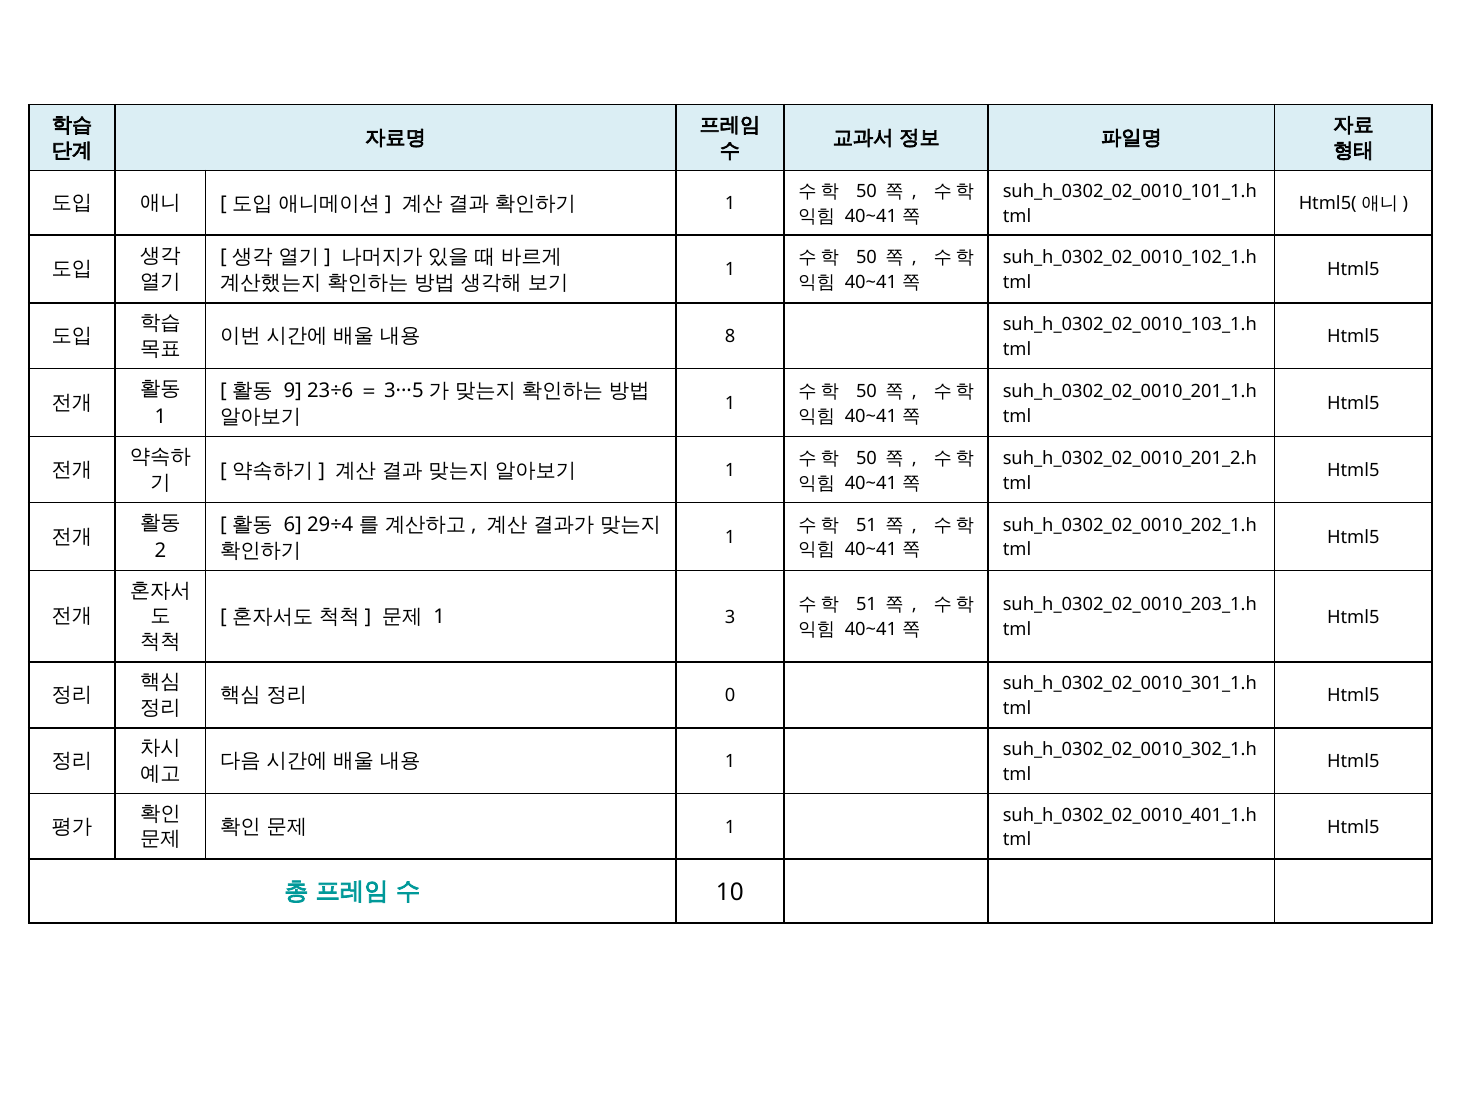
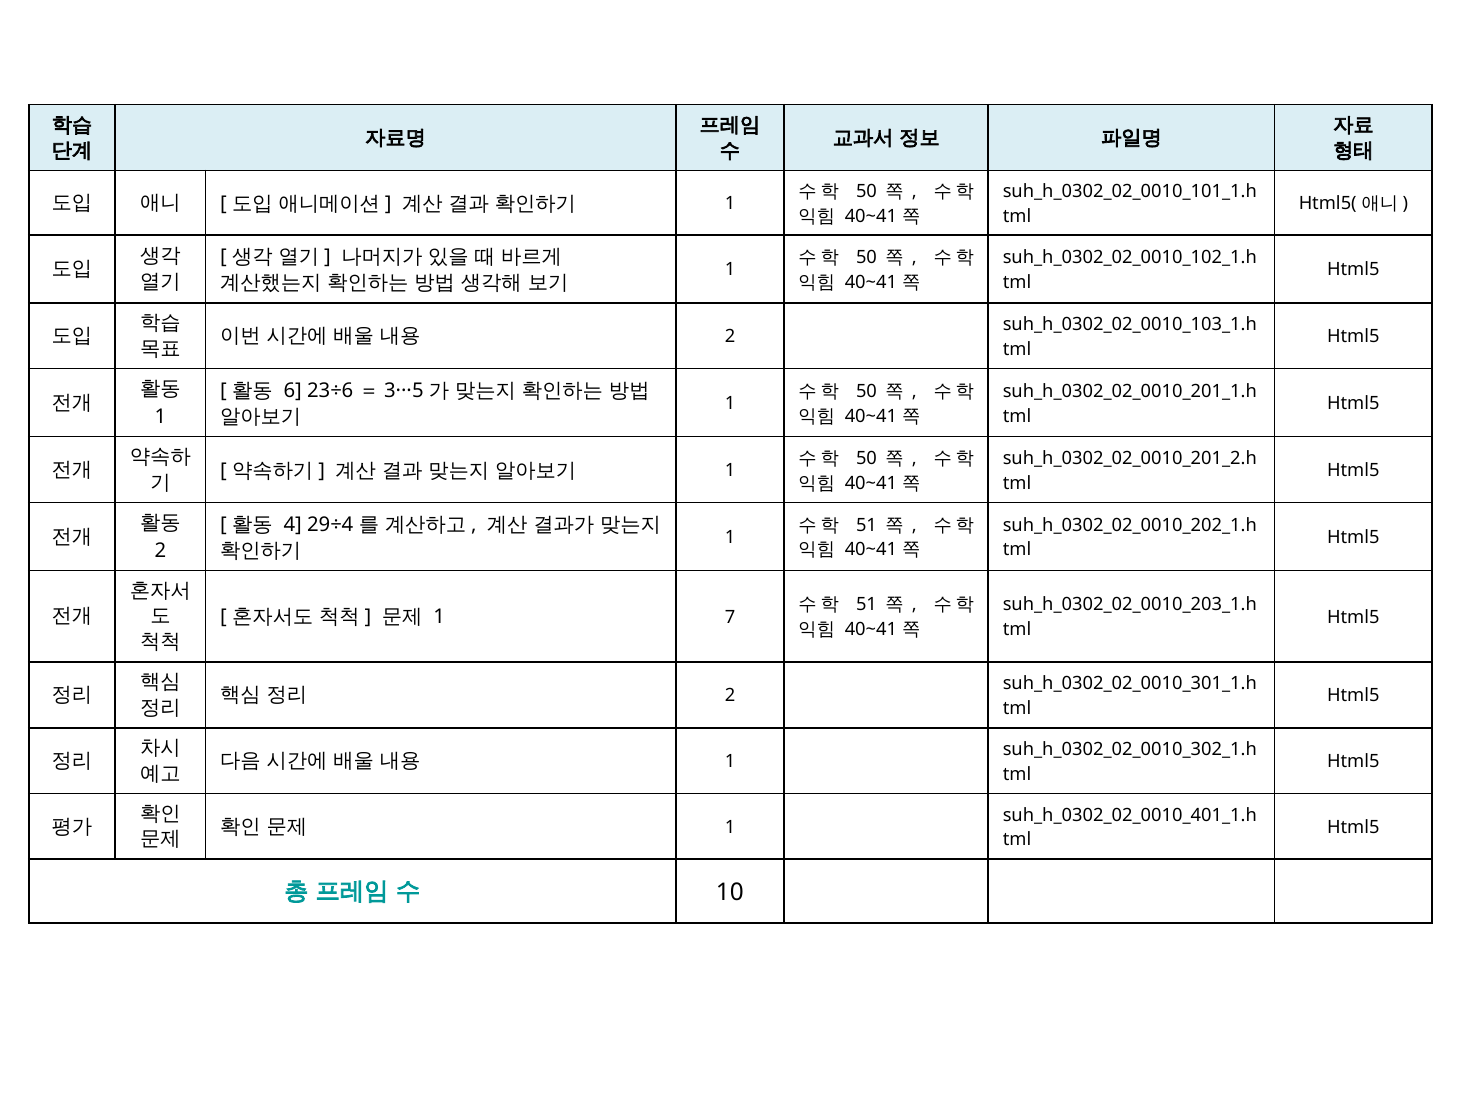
8 at (730, 337): 8 -> 2
9: 9 -> 6
6: 6 -> 4
3: 3 -> 7
0 at (730, 696): 0 -> 2
